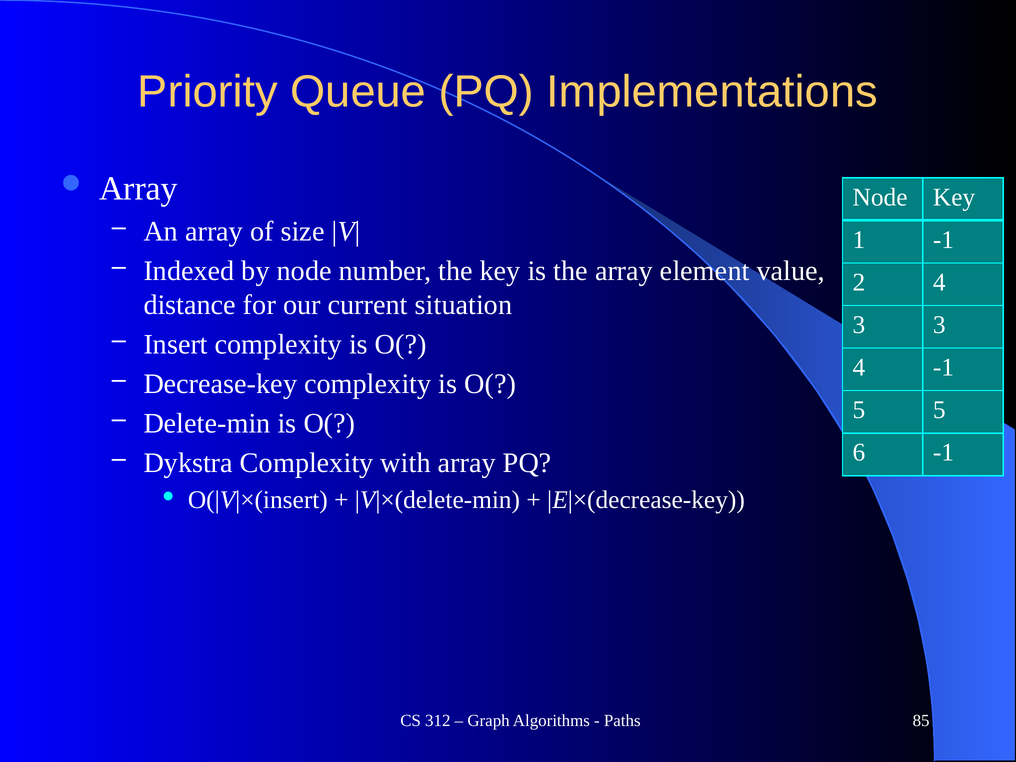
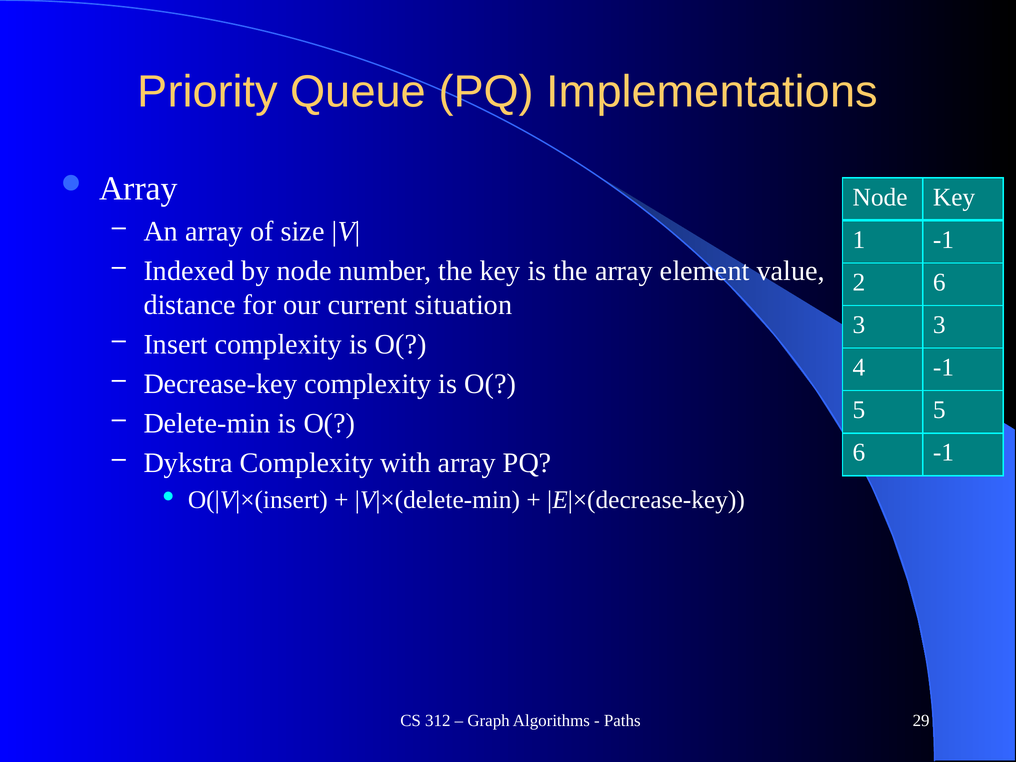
2 4: 4 -> 6
85: 85 -> 29
